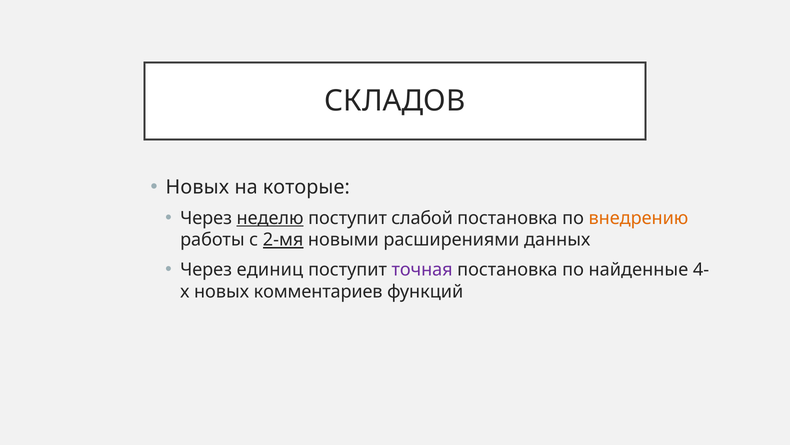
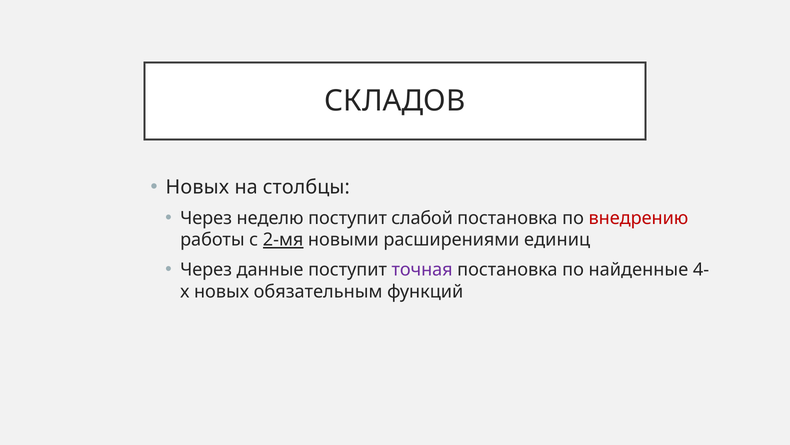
которые: которые -> столбцы
неделю underline: present -> none
внедрению colour: orange -> red
данных: данных -> единиц
единиц: единиц -> данные
комментариев: комментариев -> обязательным
